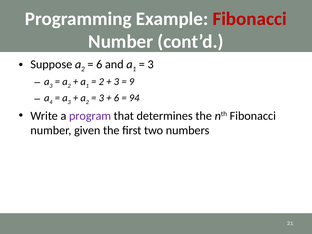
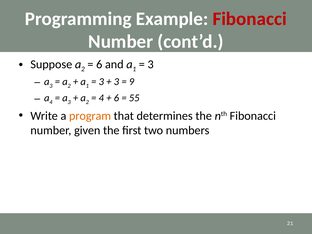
2 at (101, 82): 2 -> 3
3 at (101, 98): 3 -> 4
94: 94 -> 55
program colour: purple -> orange
